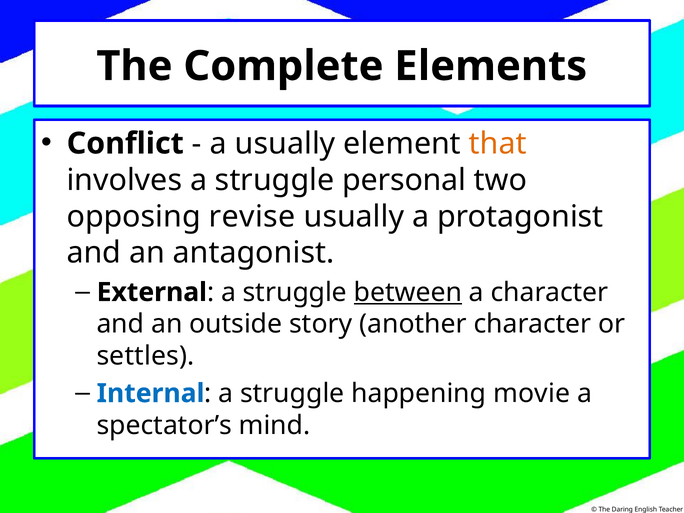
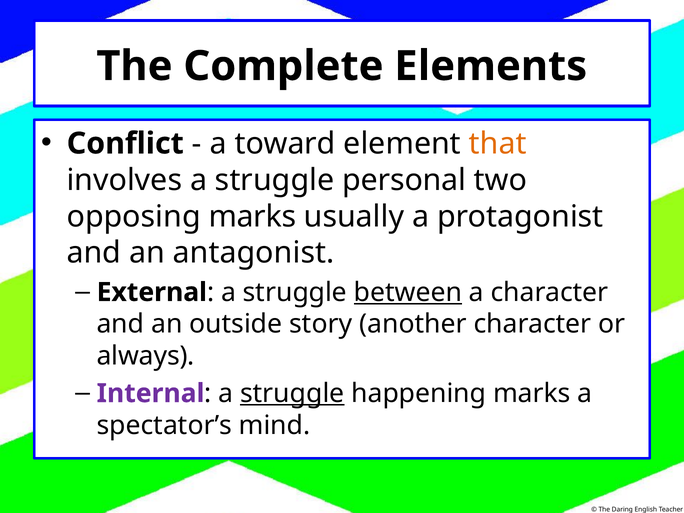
a usually: usually -> toward
opposing revise: revise -> marks
settles: settles -> always
Internal colour: blue -> purple
struggle at (292, 393) underline: none -> present
happening movie: movie -> marks
